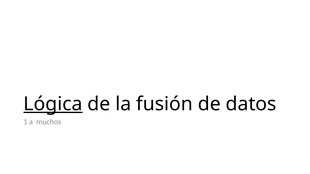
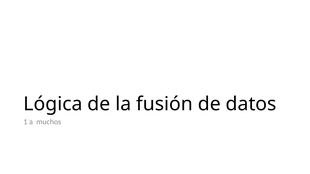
Lógica underline: present -> none
